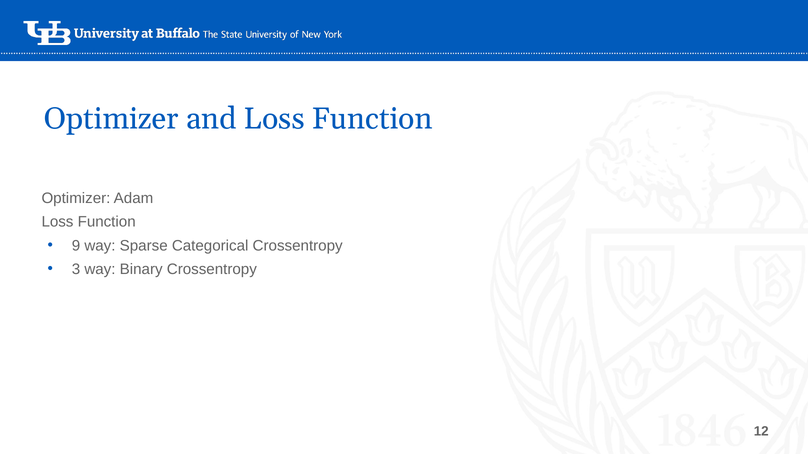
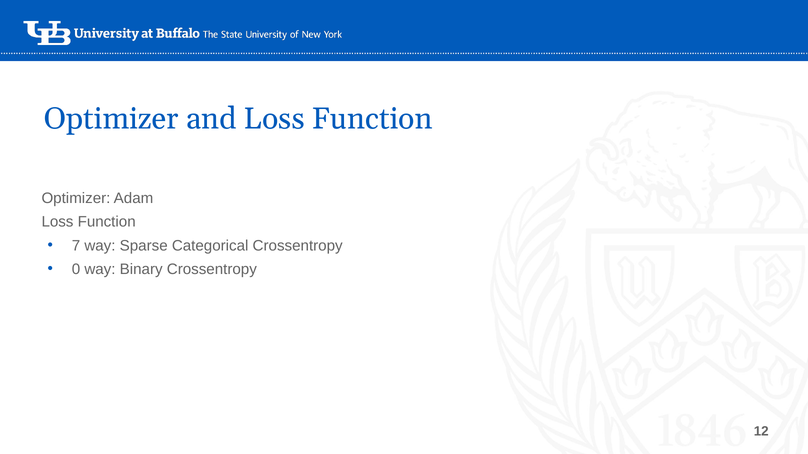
9: 9 -> 7
3: 3 -> 0
